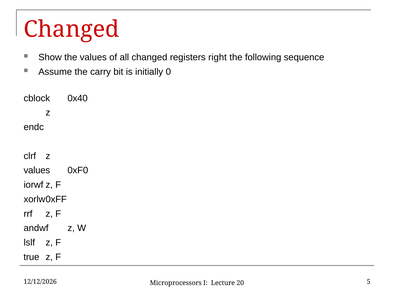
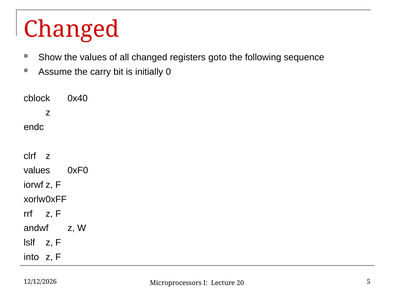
right: right -> goto
true: true -> into
